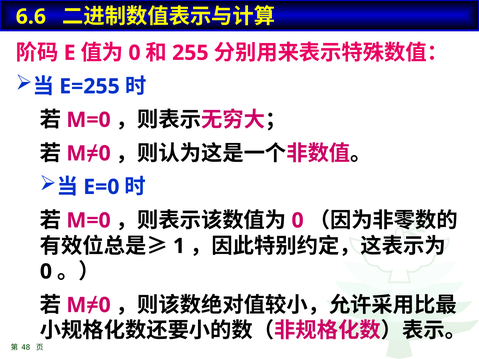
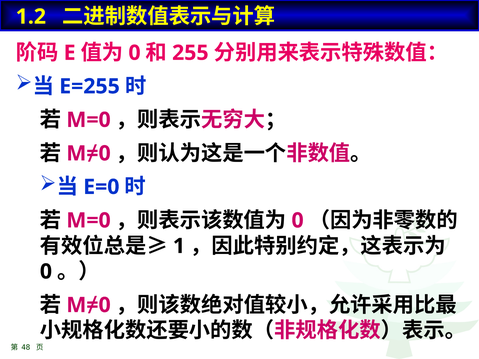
6.6: 6.6 -> 1.2
